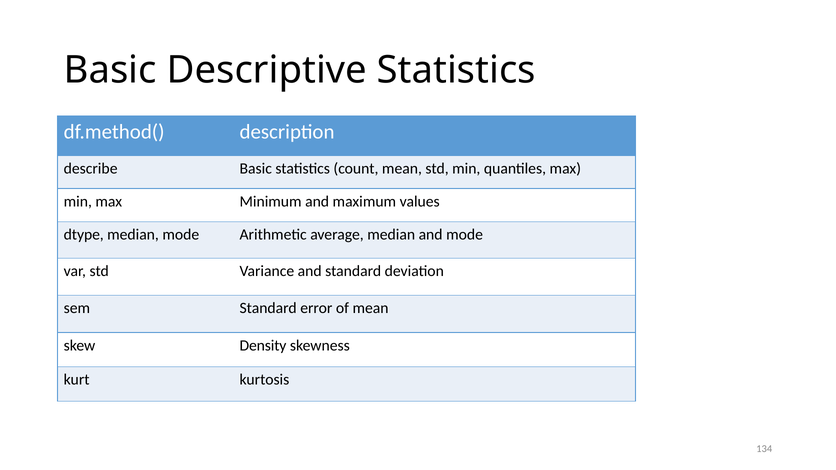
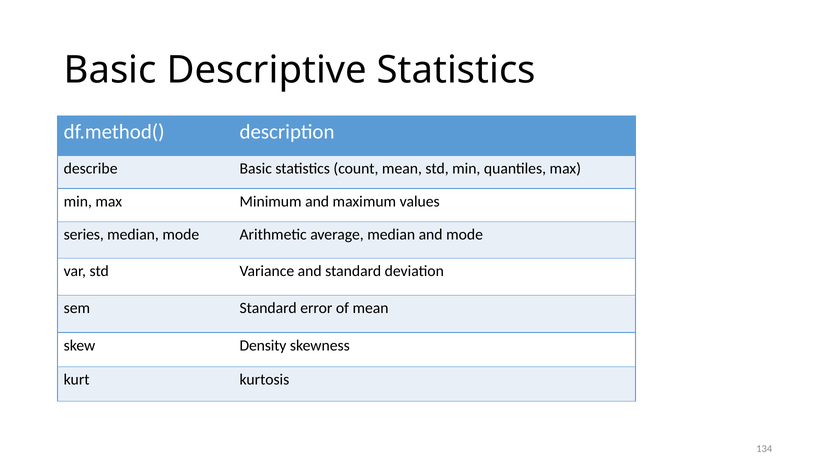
dtype: dtype -> series
